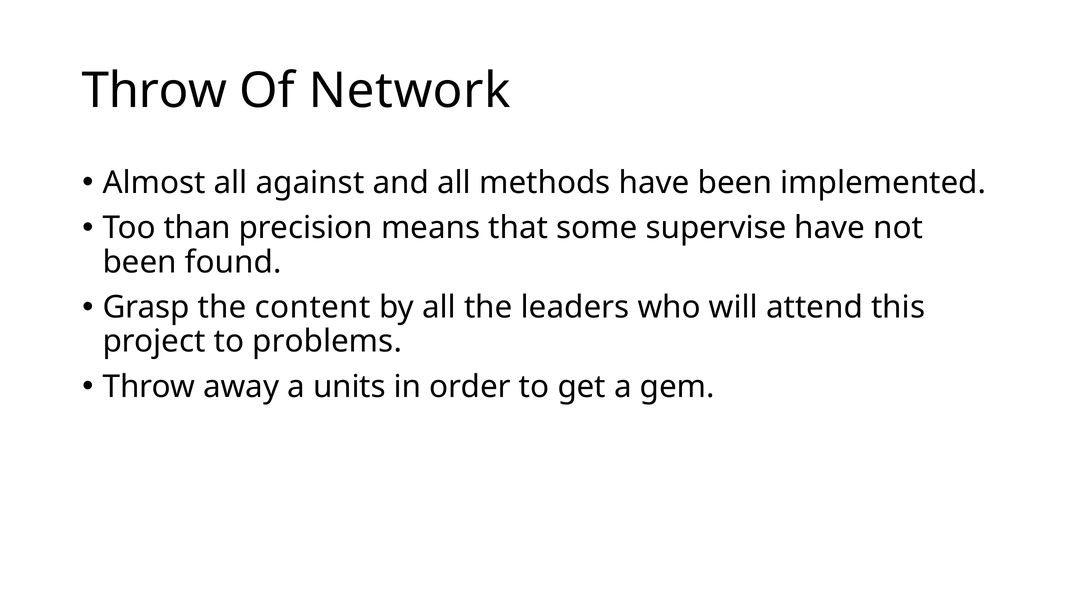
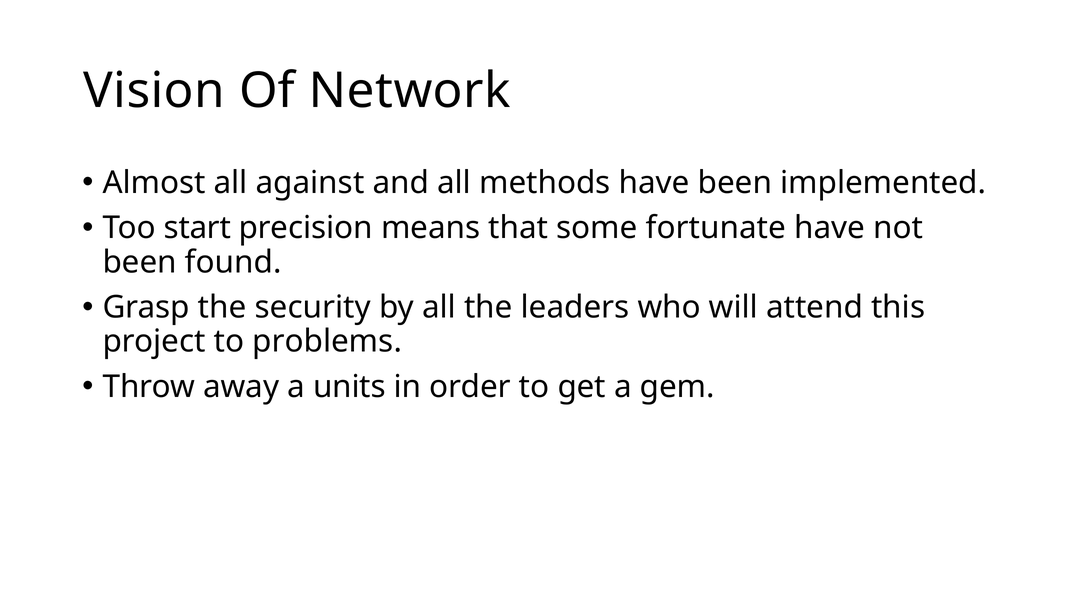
Throw at (155, 91): Throw -> Vision
than: than -> start
supervise: supervise -> fortunate
content: content -> security
